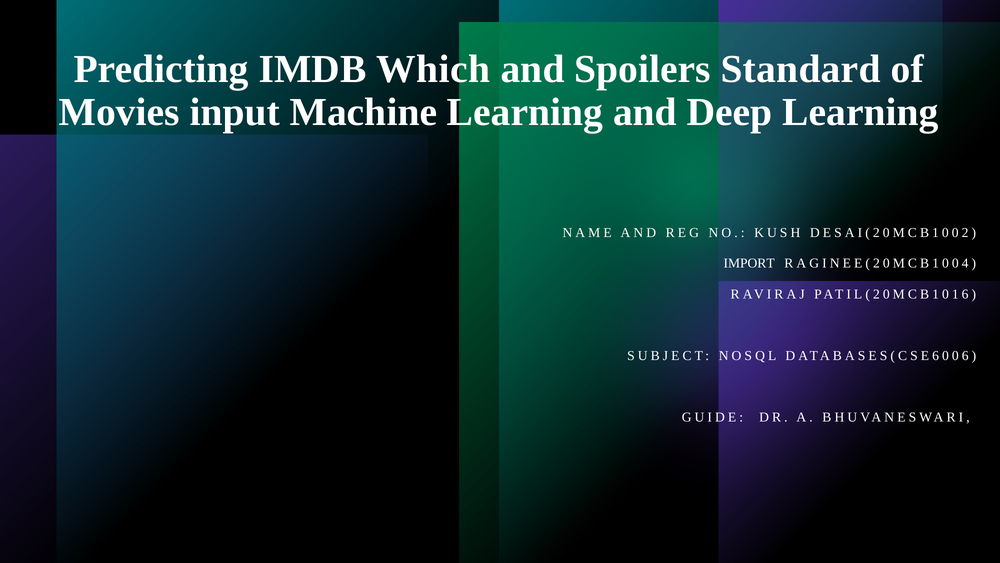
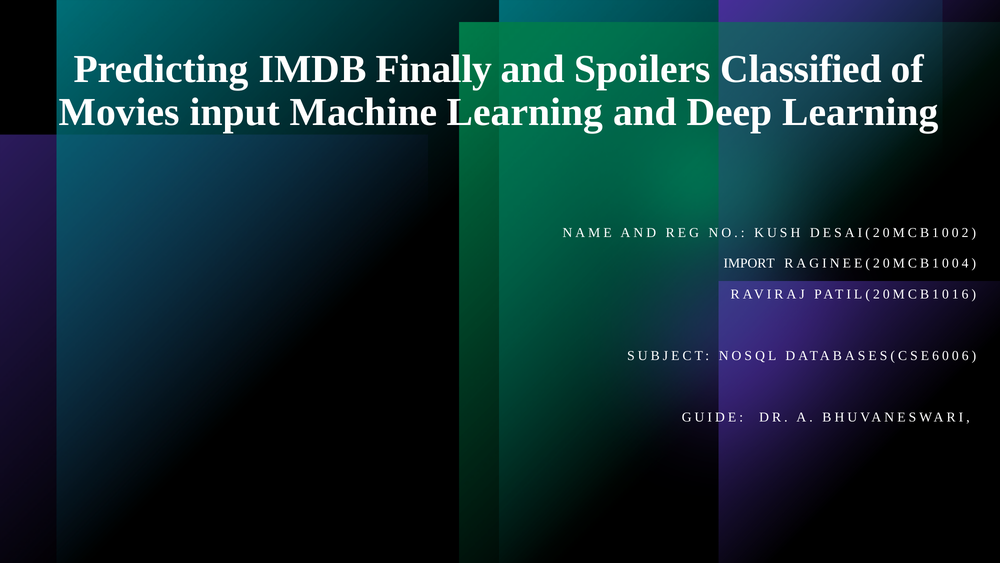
Which: Which -> Finally
Standard: Standard -> Classified
